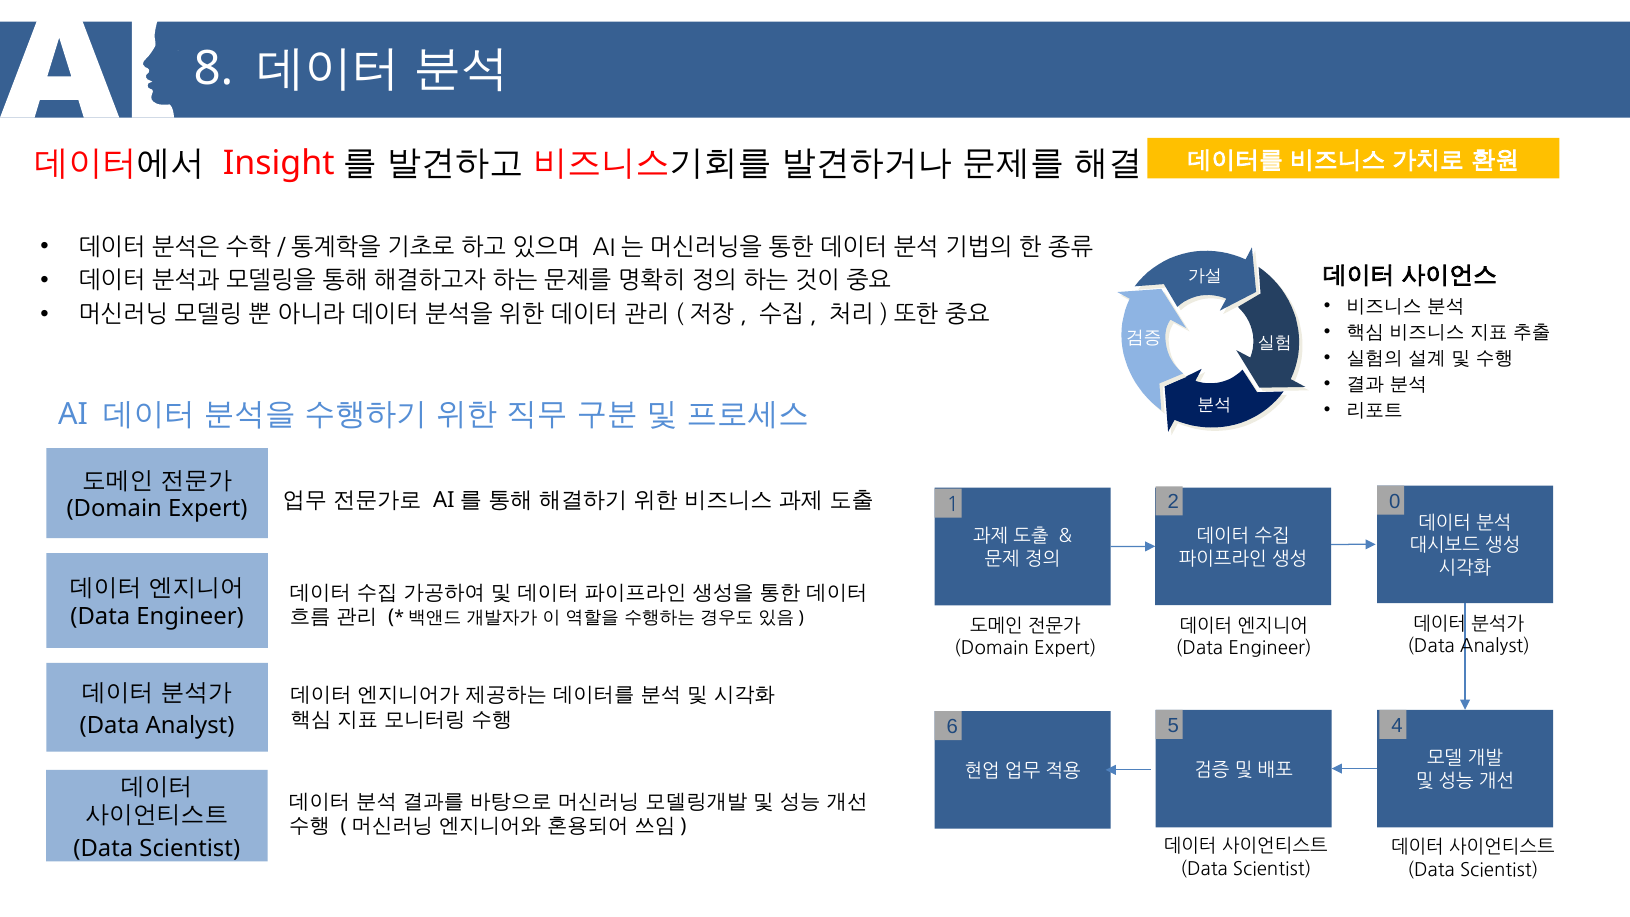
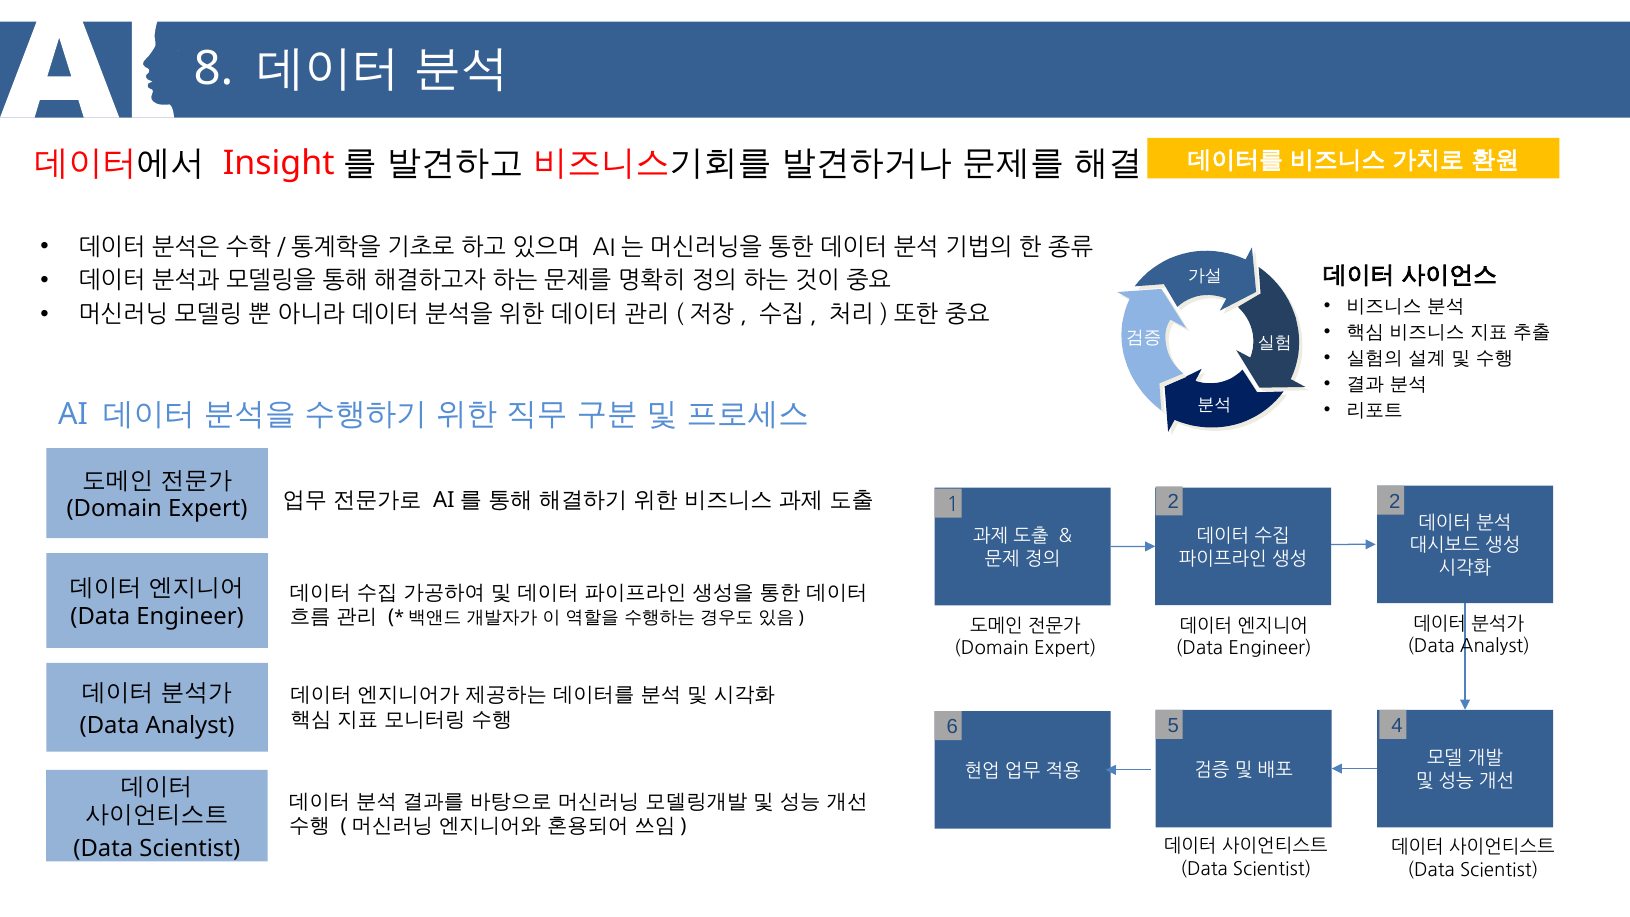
2 0: 0 -> 2
